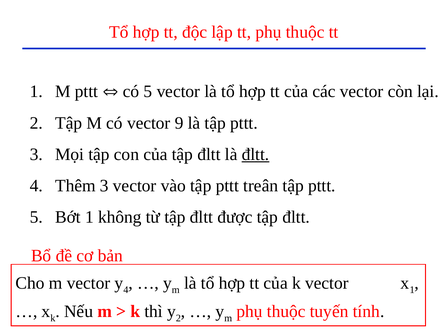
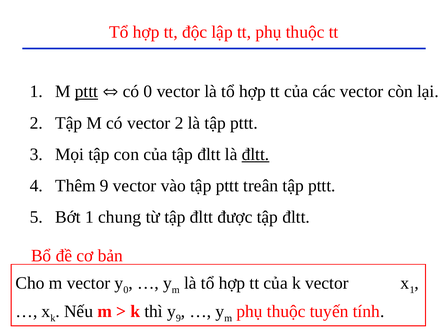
pttt at (86, 92) underline: none -> present
có 5: 5 -> 0
vector 9: 9 -> 2
Thêm 3: 3 -> 9
không: không -> chung
4 at (126, 290): 4 -> 0
2 at (178, 318): 2 -> 9
